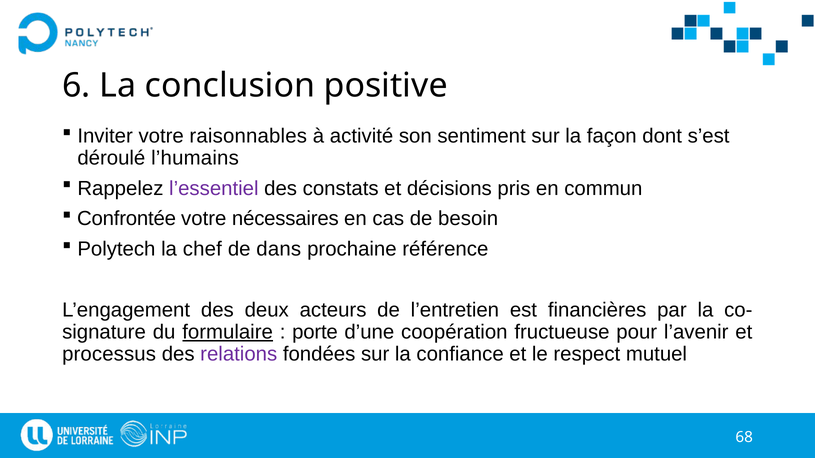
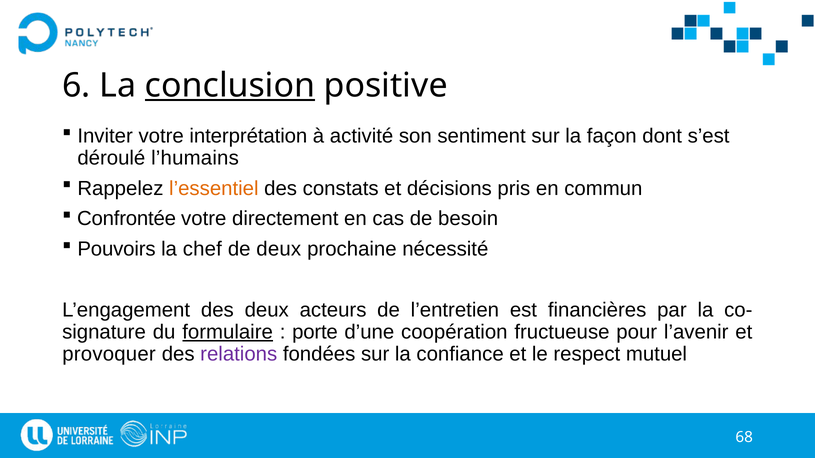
conclusion underline: none -> present
raisonnables: raisonnables -> interprétation
l’essentiel colour: purple -> orange
nécessaires: nécessaires -> directement
Polytech: Polytech -> Pouvoirs
de dans: dans -> deux
référence: référence -> nécessité
processus: processus -> provoquer
